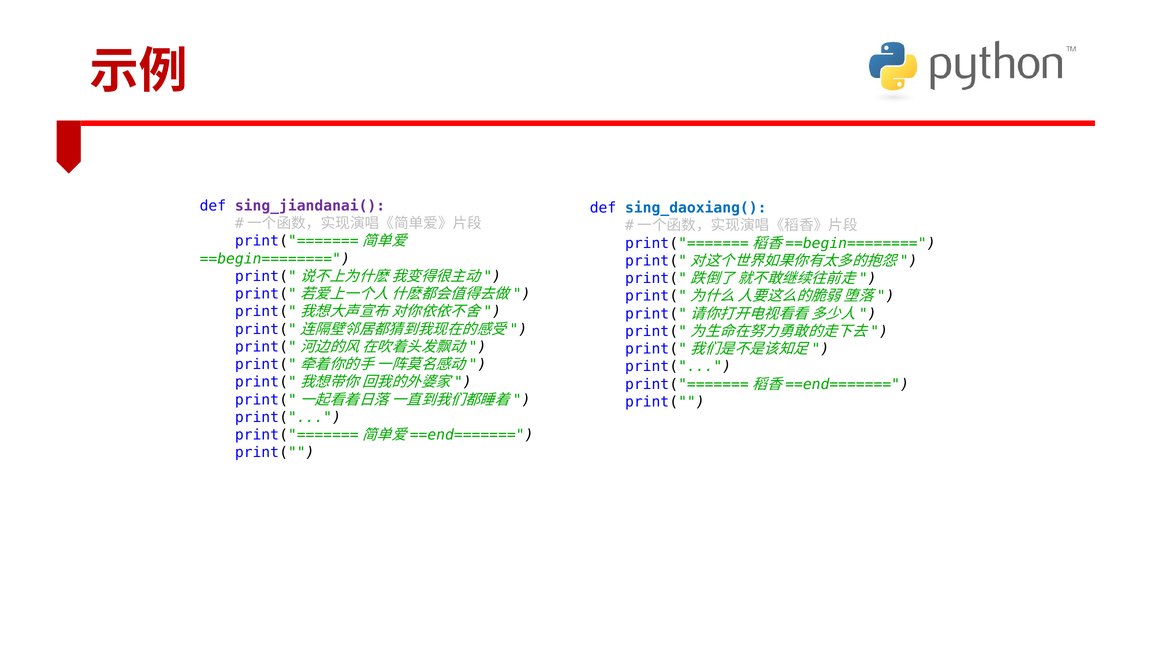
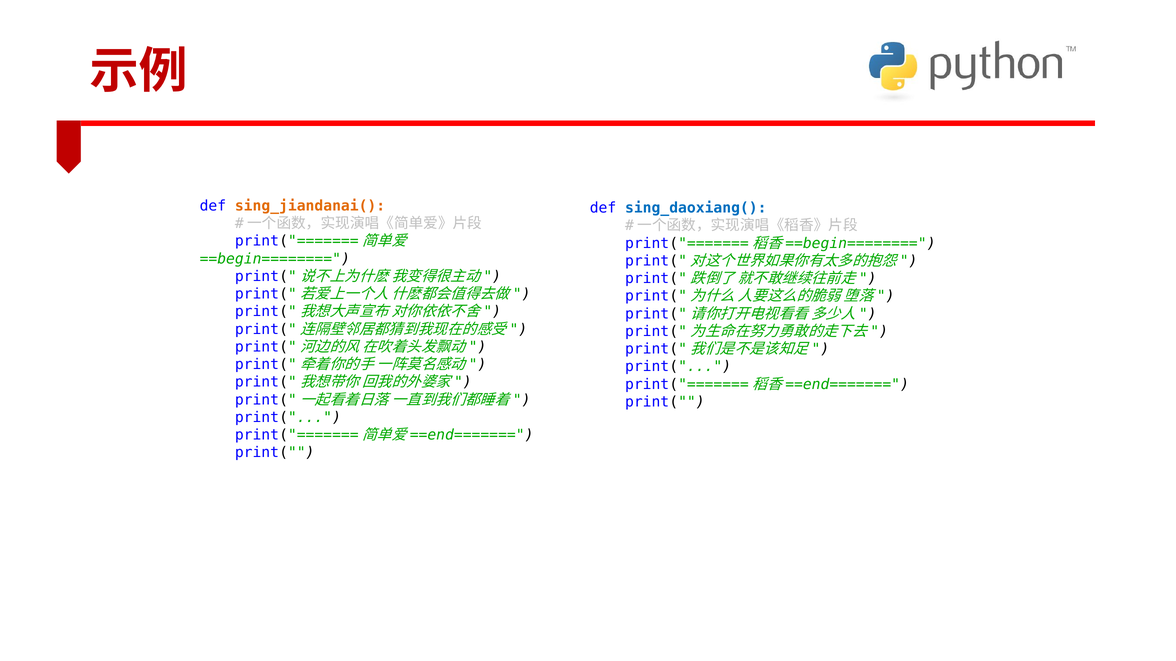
sing_jiandanai( colour: purple -> orange
